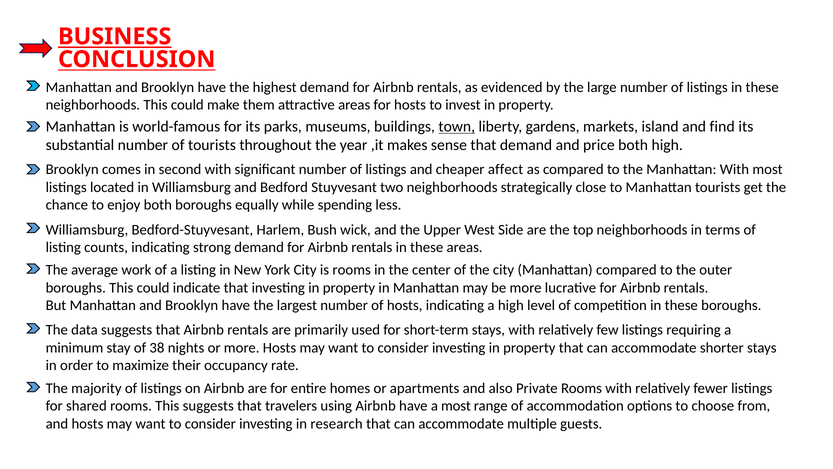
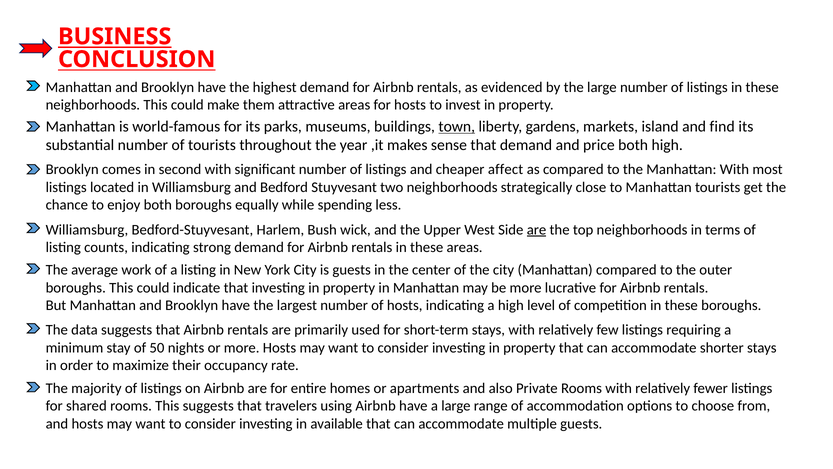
are at (537, 230) underline: none -> present
is rooms: rooms -> guests
38: 38 -> 50
a most: most -> large
research: research -> available
